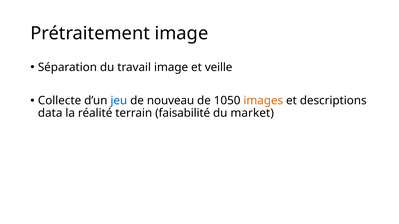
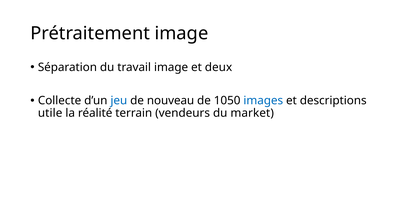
veille: veille -> deux
images colour: orange -> blue
data: data -> utile
faisabilité: faisabilité -> vendeurs
